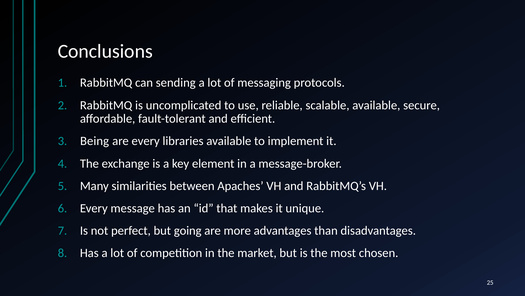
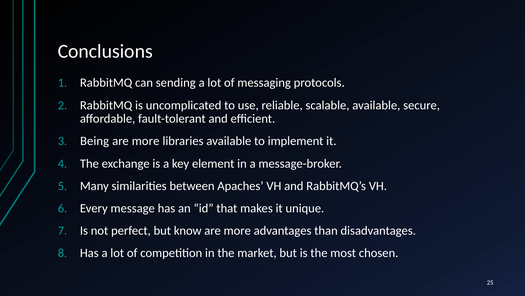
every at (146, 141): every -> more
going: going -> know
